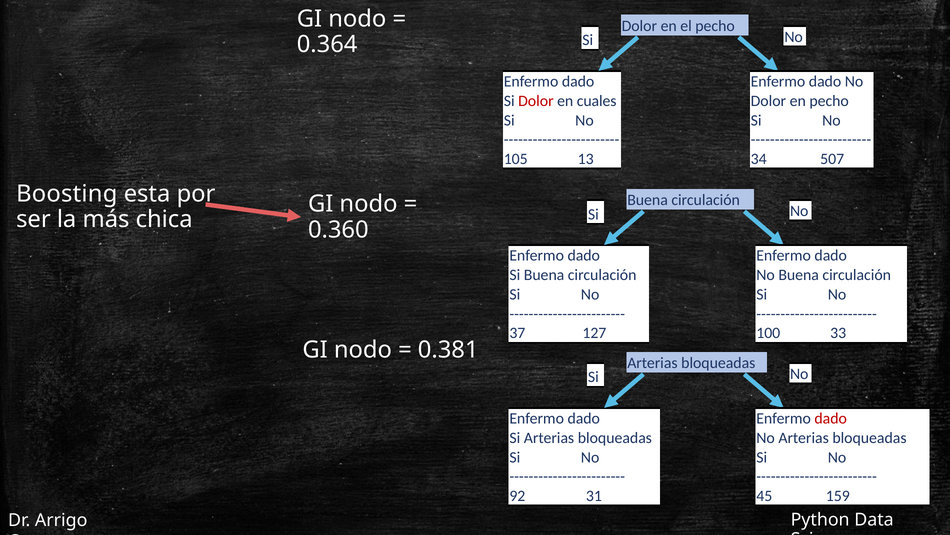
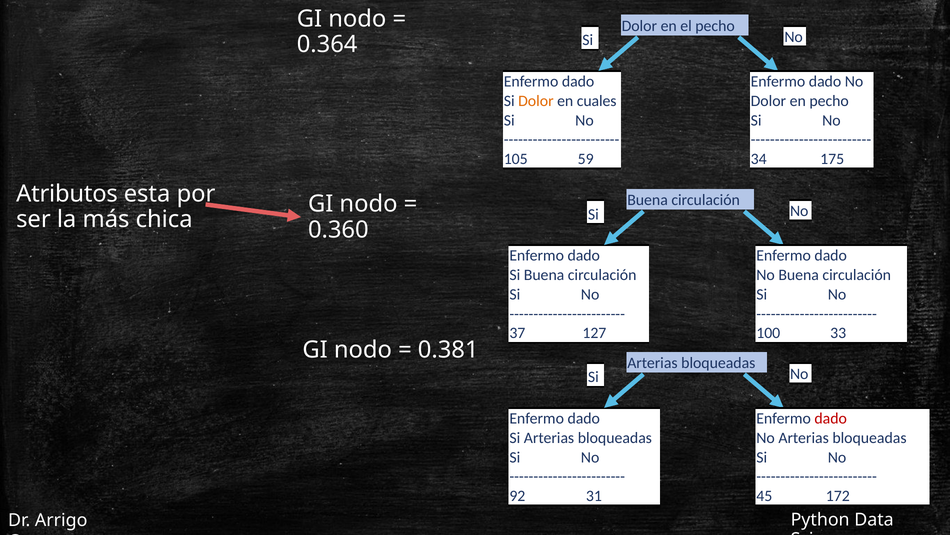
Dolor at (536, 101) colour: red -> orange
13: 13 -> 59
507: 507 -> 175
Boosting: Boosting -> Atributos
159: 159 -> 172
